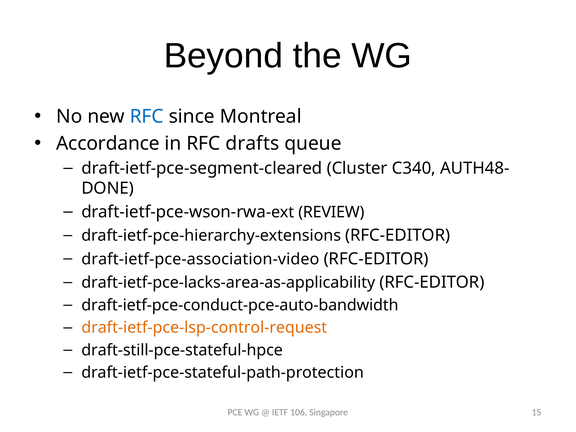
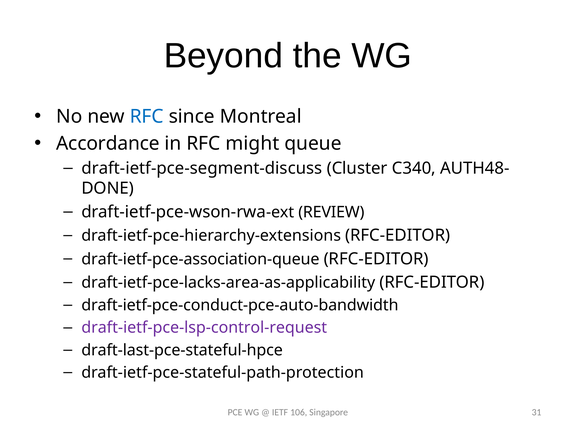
drafts: drafts -> might
draft-ietf-pce-segment-cleared: draft-ietf-pce-segment-cleared -> draft-ietf-pce-segment-discuss
draft-ietf-pce-association-video: draft-ietf-pce-association-video -> draft-ietf-pce-association-queue
draft-ietf-pce-lsp-control-request colour: orange -> purple
draft-still-pce-stateful-hpce: draft-still-pce-stateful-hpce -> draft-last-pce-stateful-hpce
15: 15 -> 31
